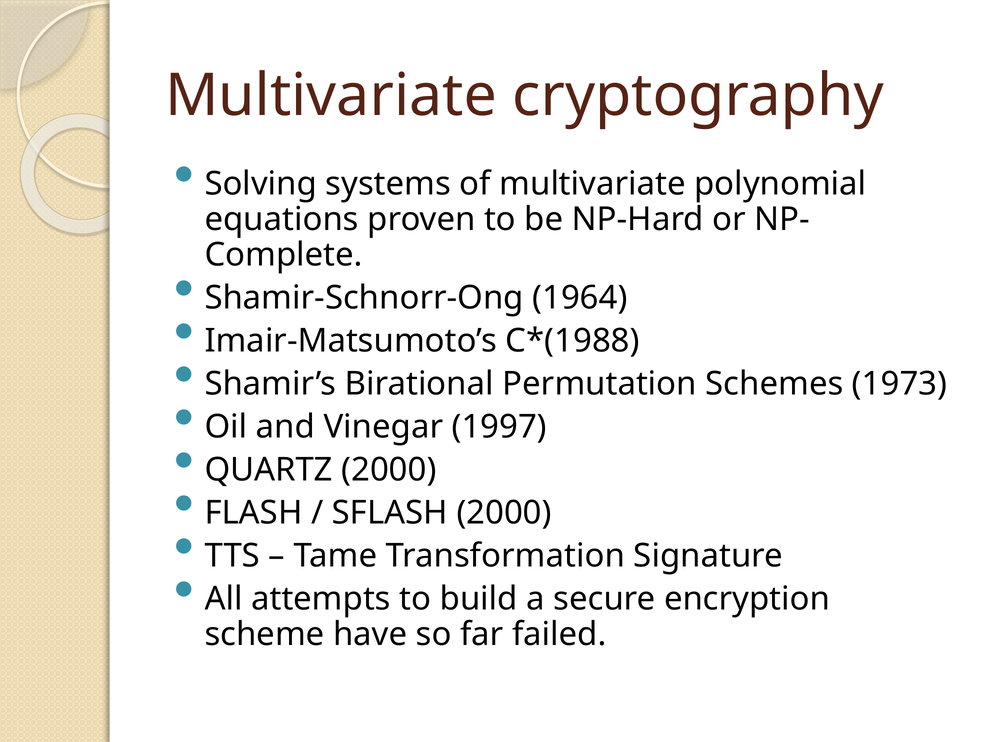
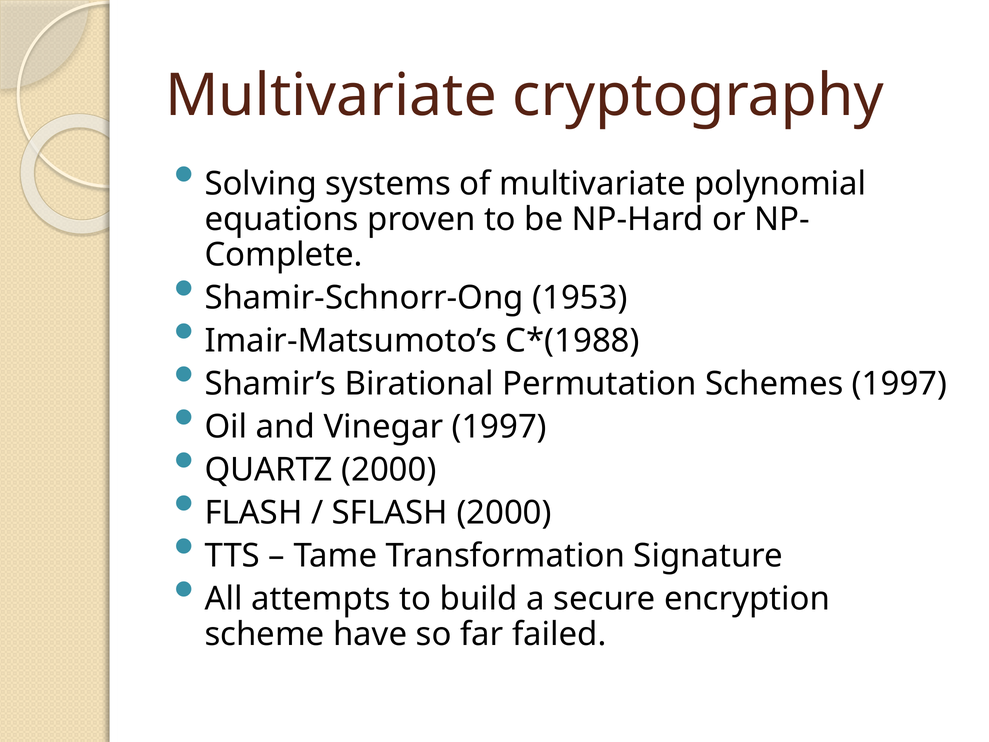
1964: 1964 -> 1953
Schemes 1973: 1973 -> 1997
